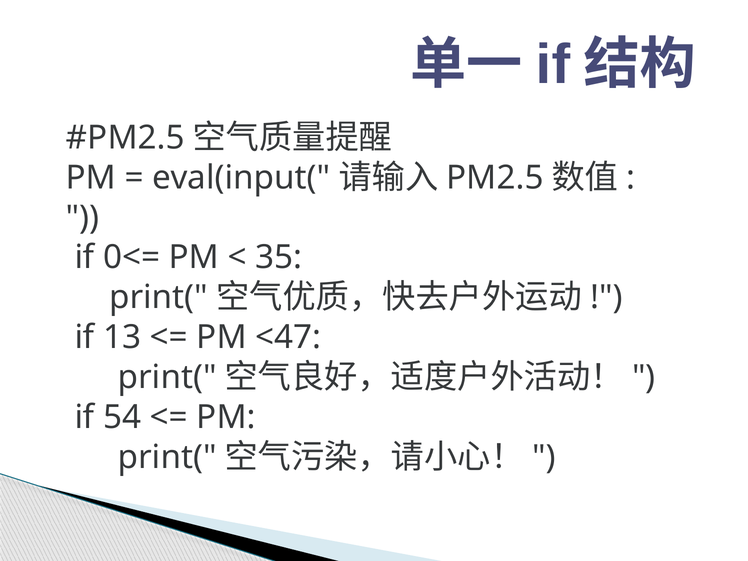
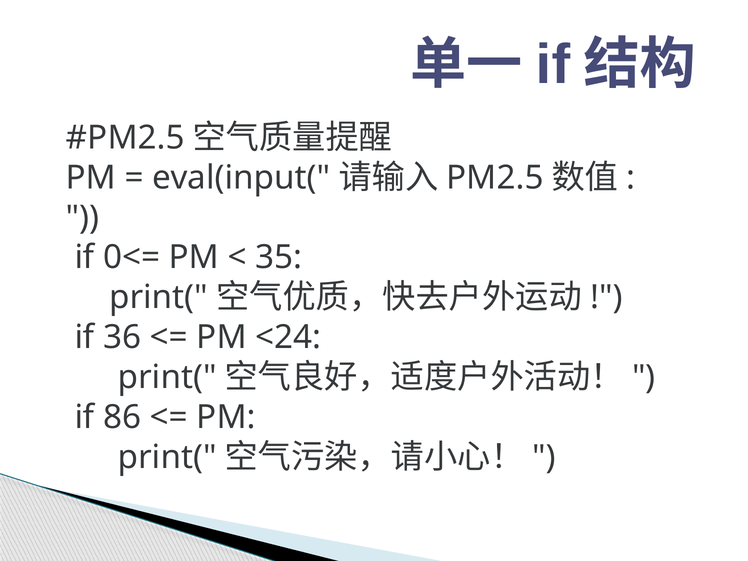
13: 13 -> 36
<47: <47 -> <24
54: 54 -> 86
